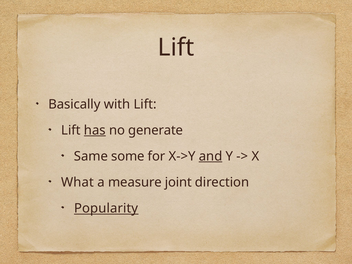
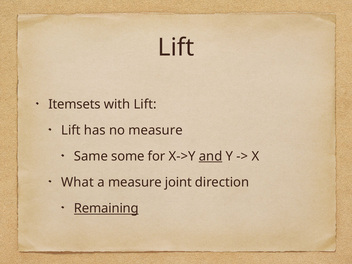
Basically: Basically -> Itemsets
has underline: present -> none
no generate: generate -> measure
Popularity: Popularity -> Remaining
